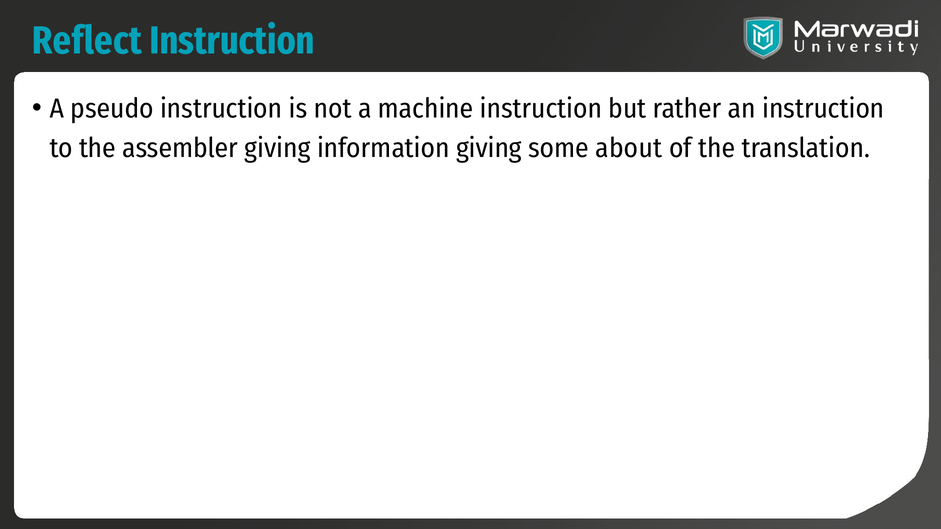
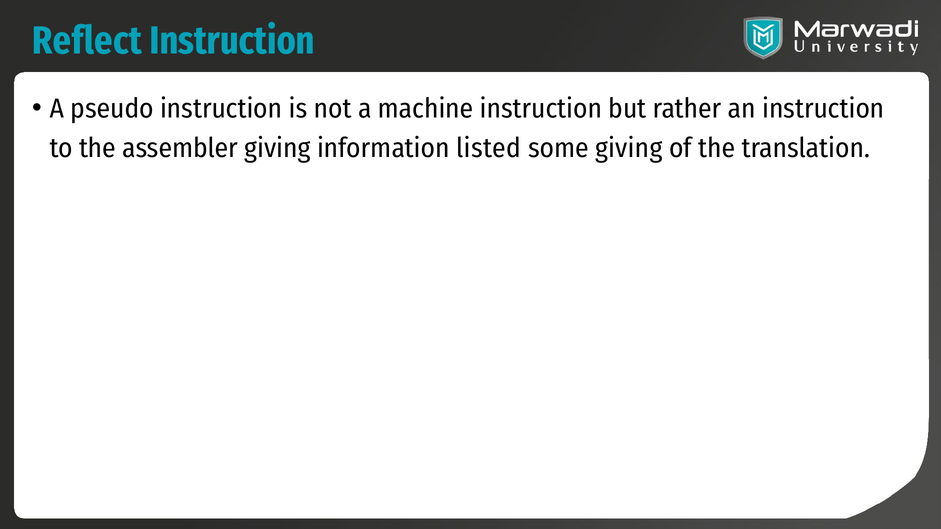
information giving: giving -> listed
some about: about -> giving
